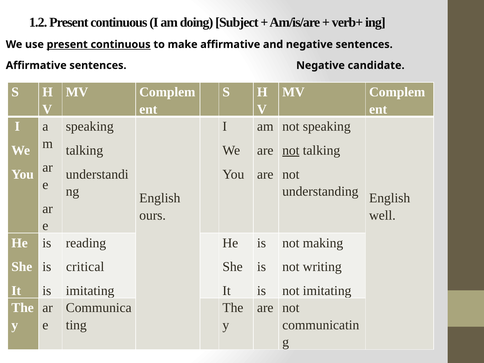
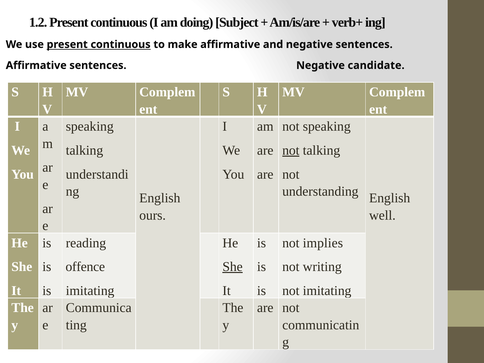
making: making -> implies
critical: critical -> offence
She at (233, 267) underline: none -> present
